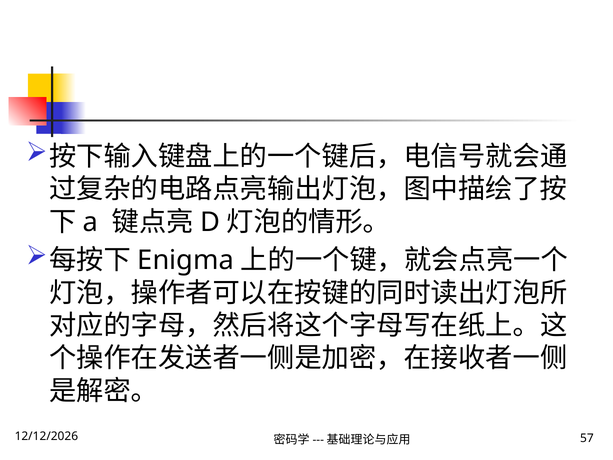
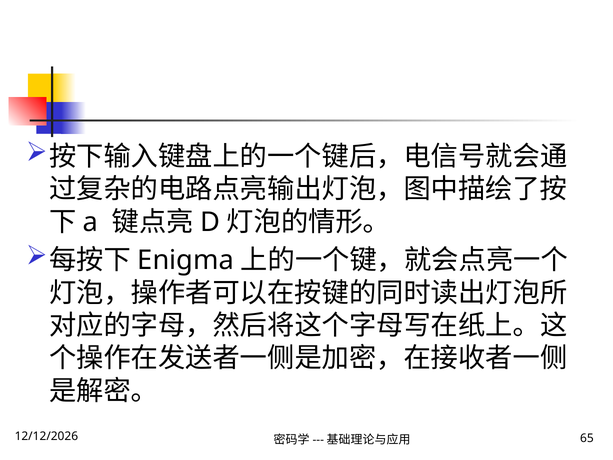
57: 57 -> 65
